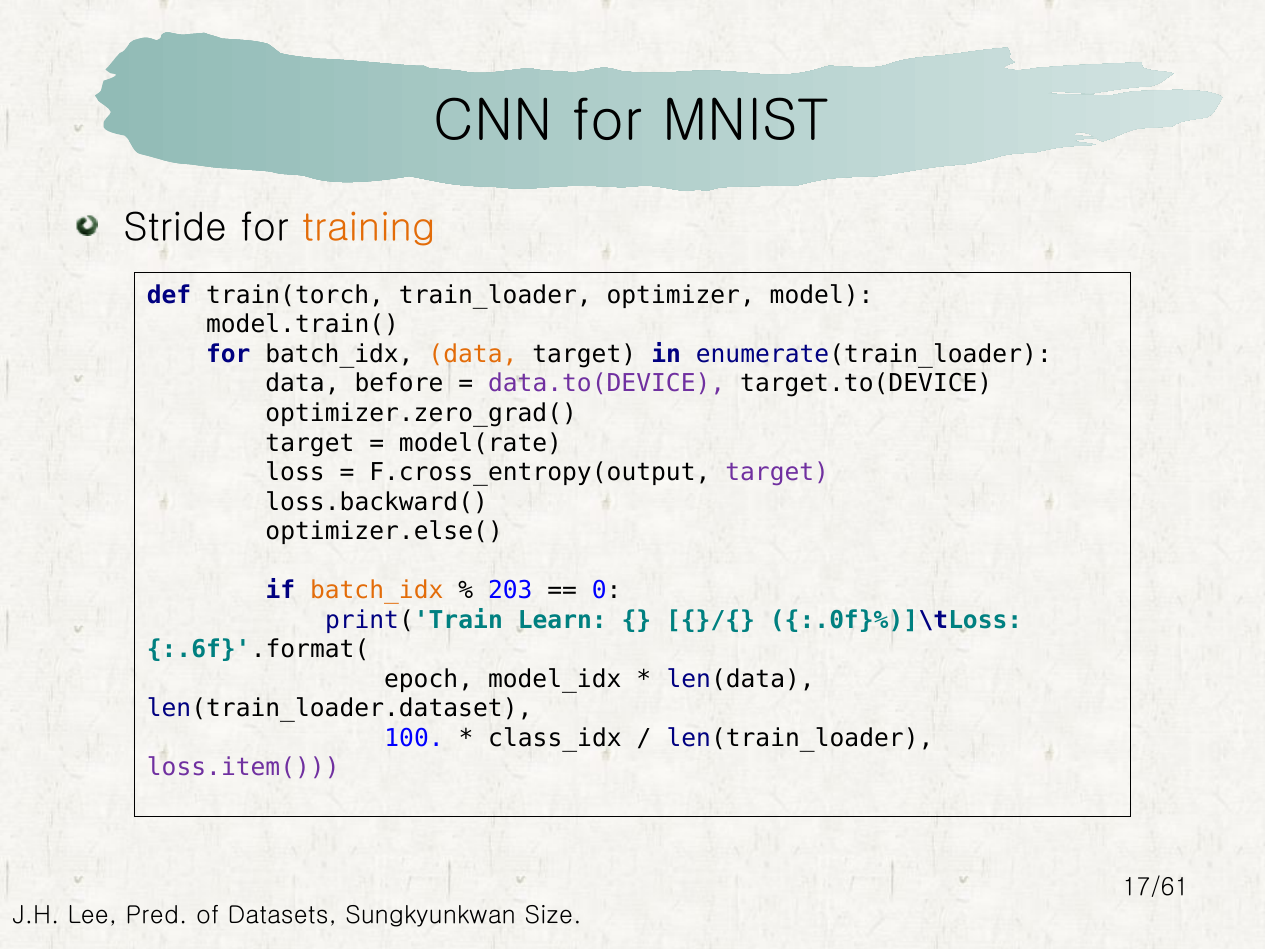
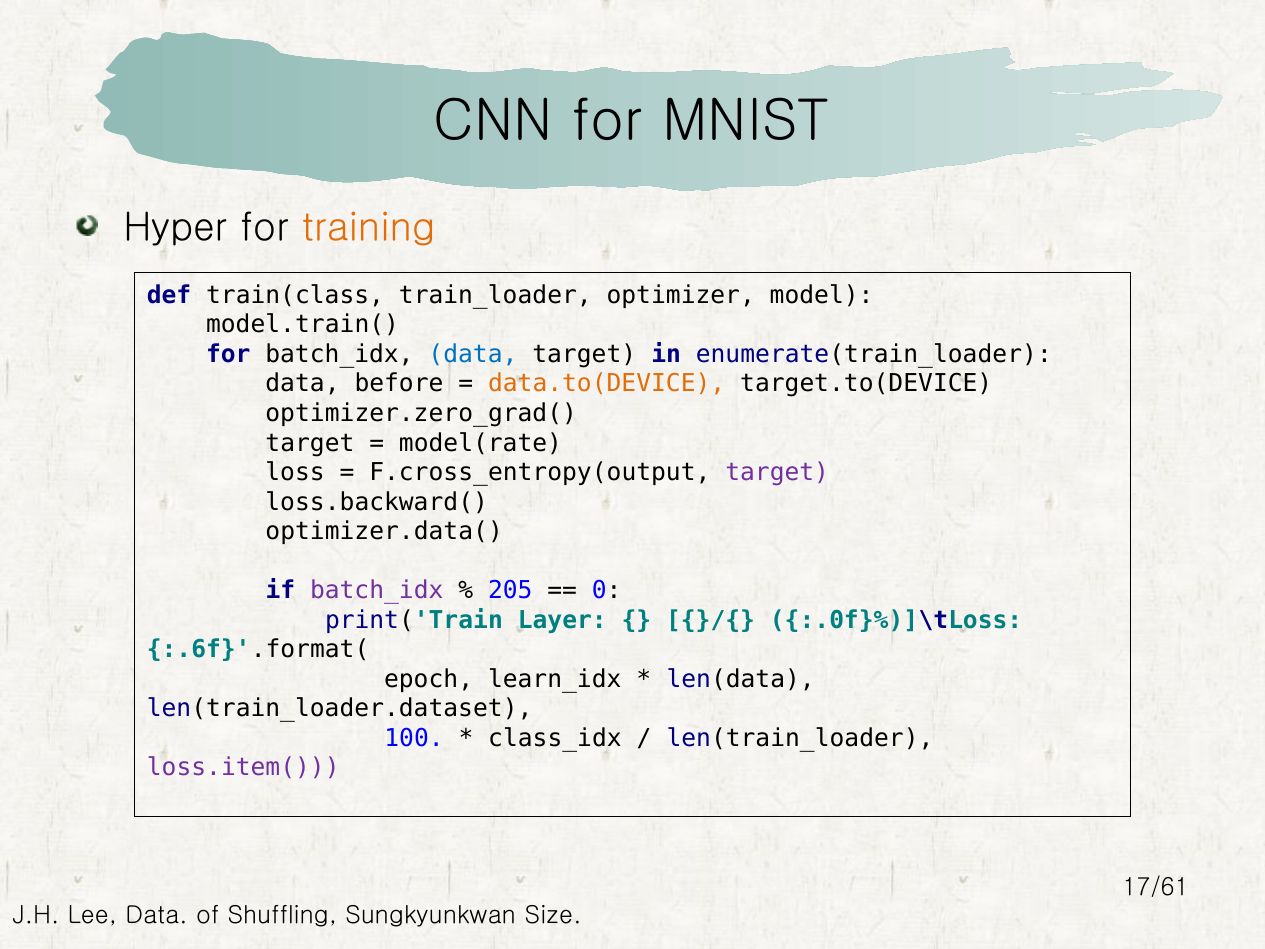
Stride: Stride -> Hyper
train(torch: train(torch -> train(class
data at (473, 354) colour: orange -> blue
data.to(DEVICE colour: purple -> orange
optimizer.else(: optimizer.else( -> optimizer.data(
batch_idx at (377, 590) colour: orange -> purple
203: 203 -> 205
Learn: Learn -> Layer
model_idx: model_idx -> learn_idx
Lee Pred: Pred -> Data
Datasets: Datasets -> Shuffling
